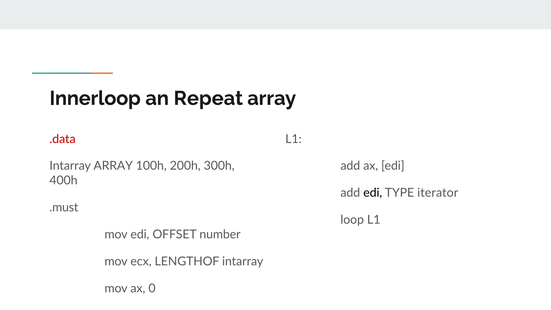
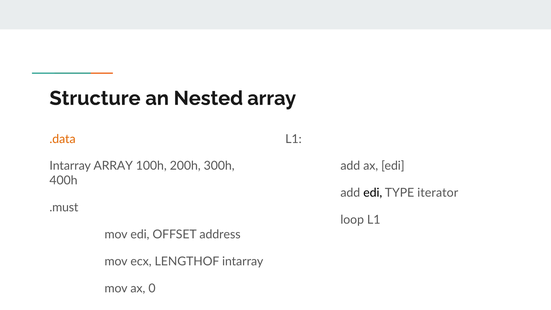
Innerloop: Innerloop -> Structure
Repeat: Repeat -> Nested
.data colour: red -> orange
number: number -> address
